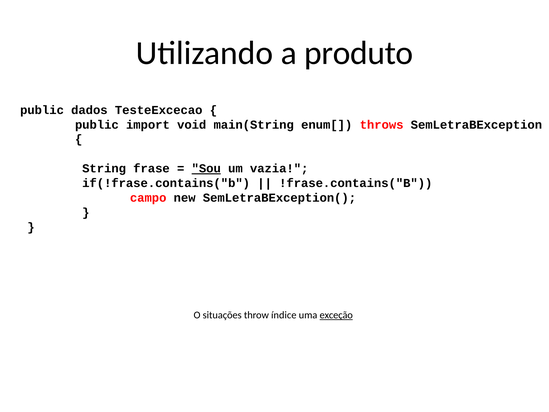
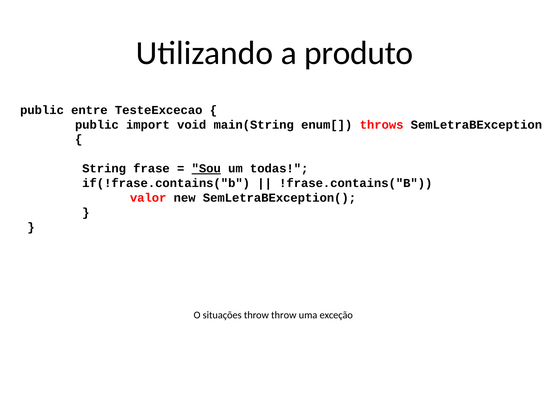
dados: dados -> entre
vazia: vazia -> todas
campo: campo -> valor
throw índice: índice -> throw
exceção underline: present -> none
